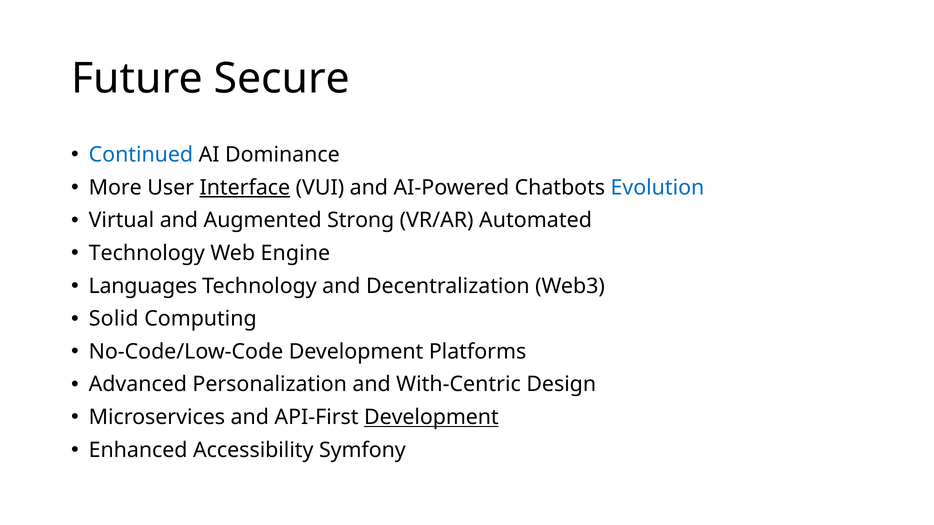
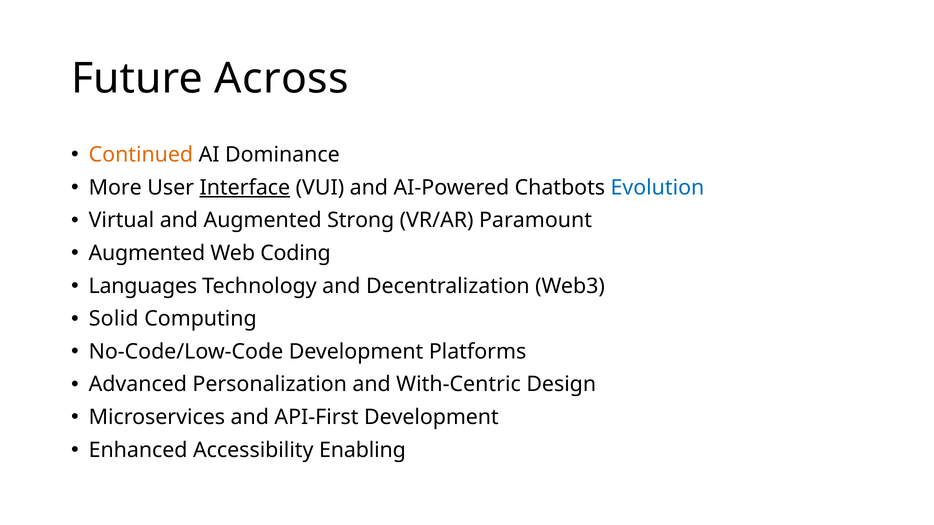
Secure: Secure -> Across
Continued colour: blue -> orange
Automated: Automated -> Paramount
Technology at (147, 253): Technology -> Augmented
Engine: Engine -> Coding
Development at (431, 418) underline: present -> none
Symfony: Symfony -> Enabling
